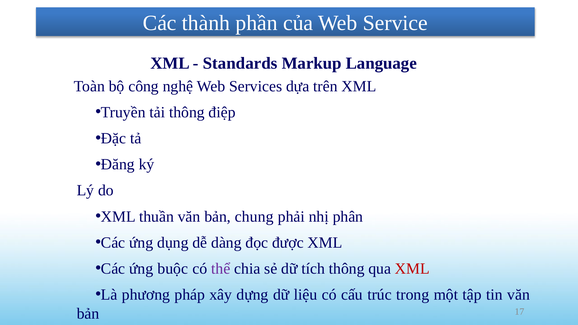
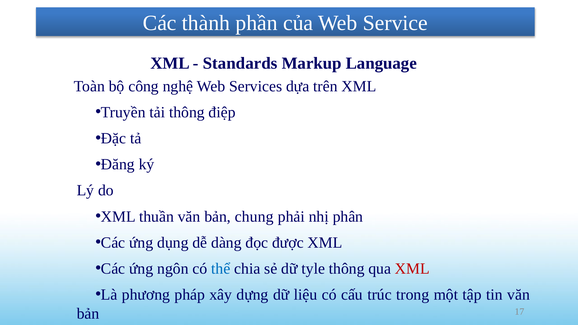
buộc: buộc -> ngôn
thể colour: purple -> blue
tích: tích -> tyle
